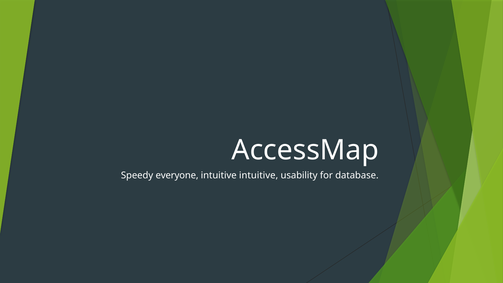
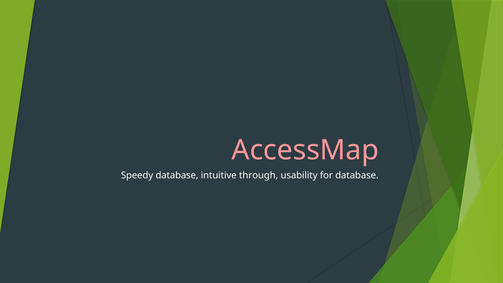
AccessMap colour: white -> pink
Speedy everyone: everyone -> database
intuitive intuitive: intuitive -> through
